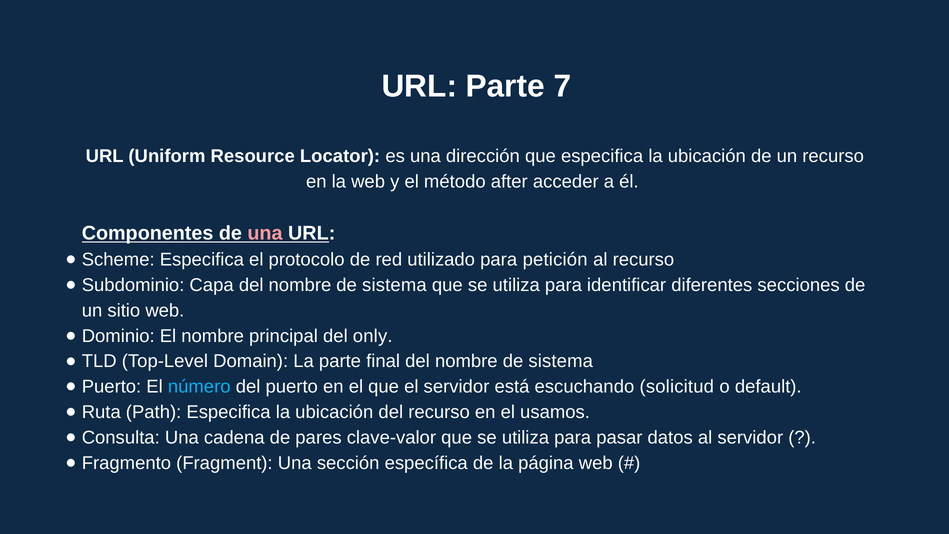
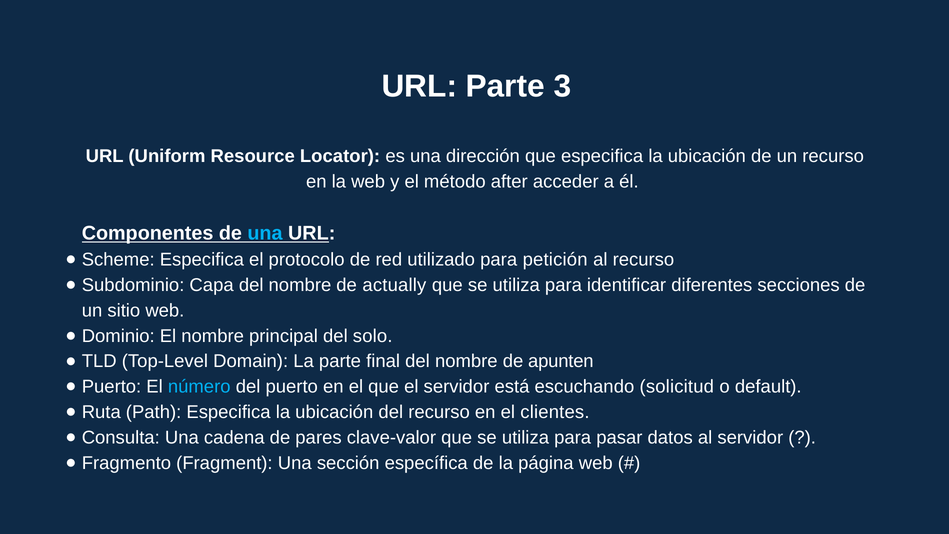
7: 7 -> 3
una at (265, 233) colour: pink -> light blue
sistema at (394, 285): sistema -> actually
only: only -> solo
sistema at (561, 361): sistema -> apunten
usamos: usamos -> clientes
